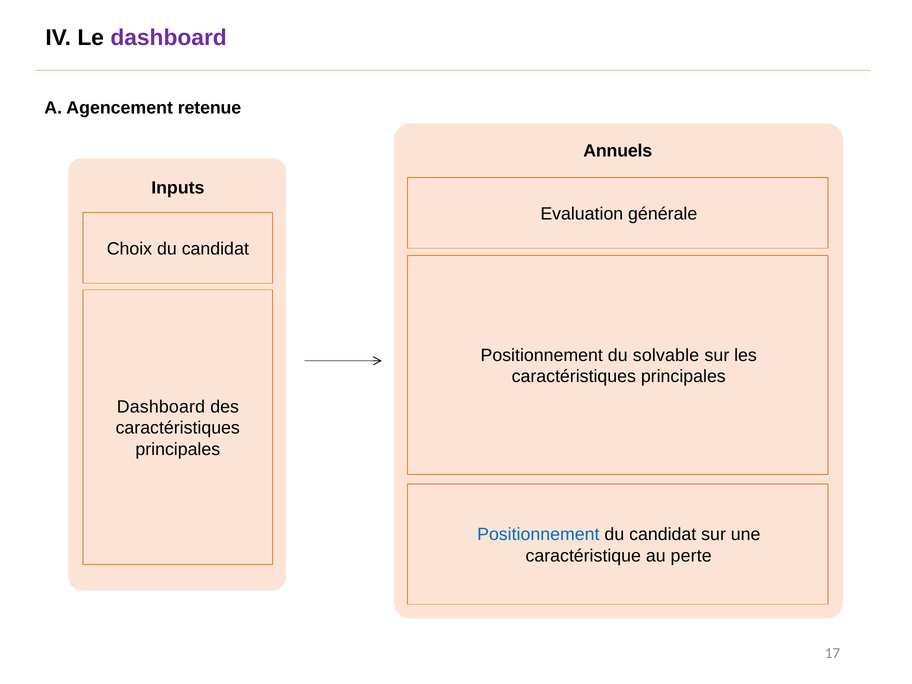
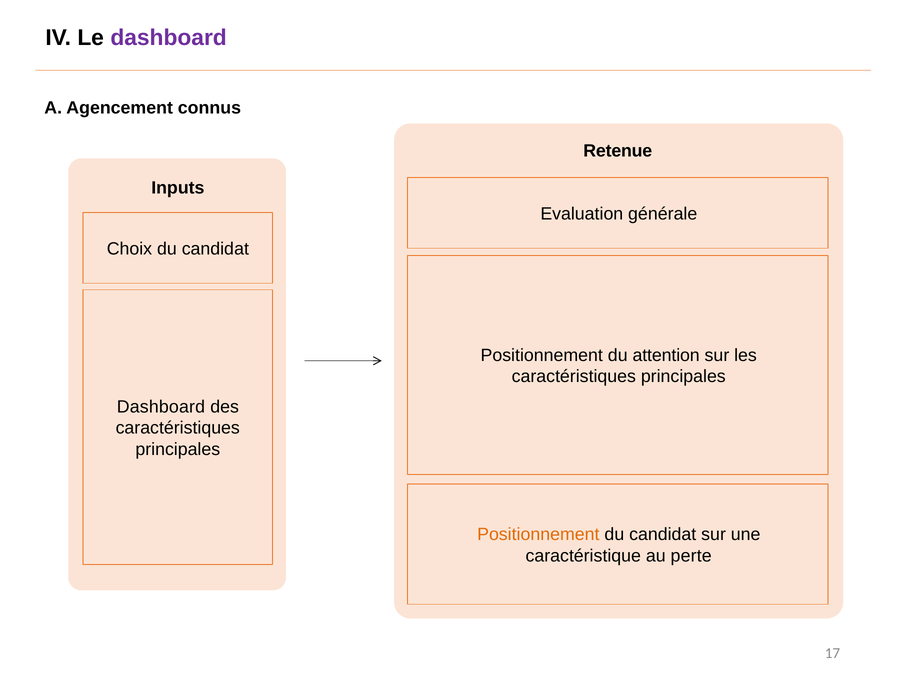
retenue: retenue -> connus
Annuels: Annuels -> Retenue
solvable: solvable -> attention
Positionnement at (538, 534) colour: blue -> orange
